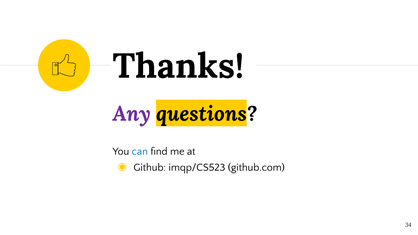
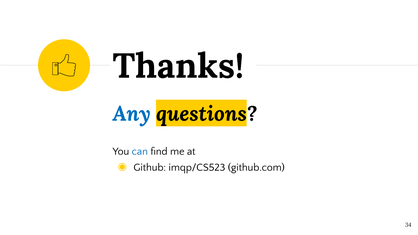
Any colour: purple -> blue
